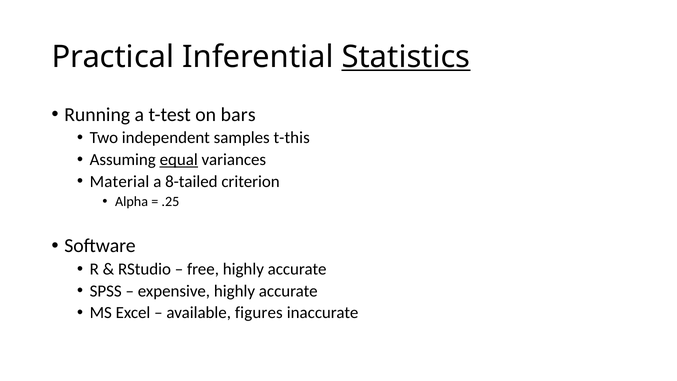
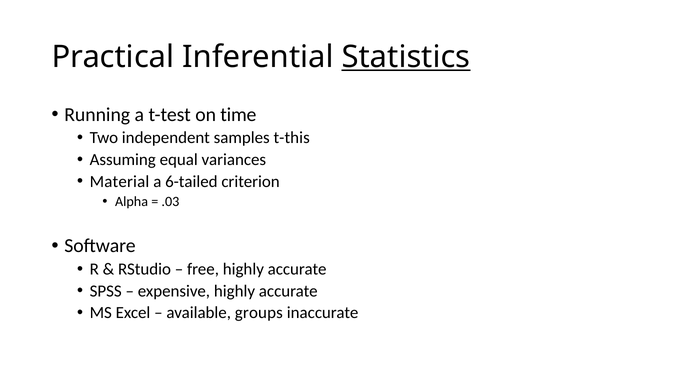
bars: bars -> time
equal underline: present -> none
8-tailed: 8-tailed -> 6-tailed
.25: .25 -> .03
figures: figures -> groups
